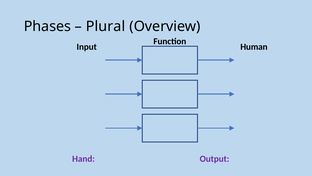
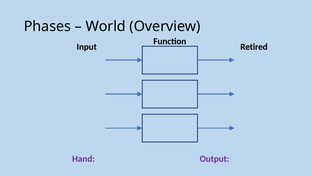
Plural: Plural -> World
Human: Human -> Retired
